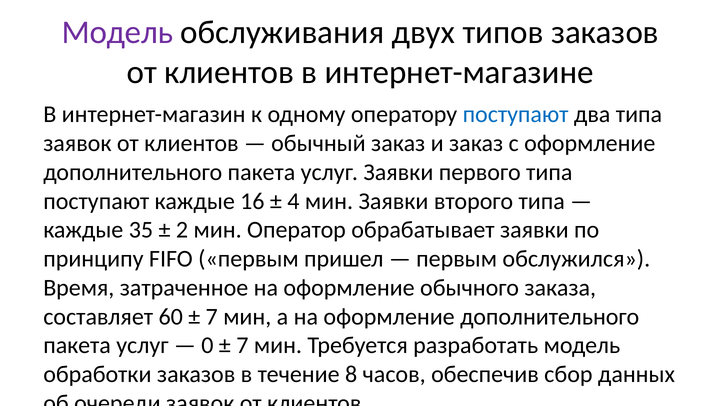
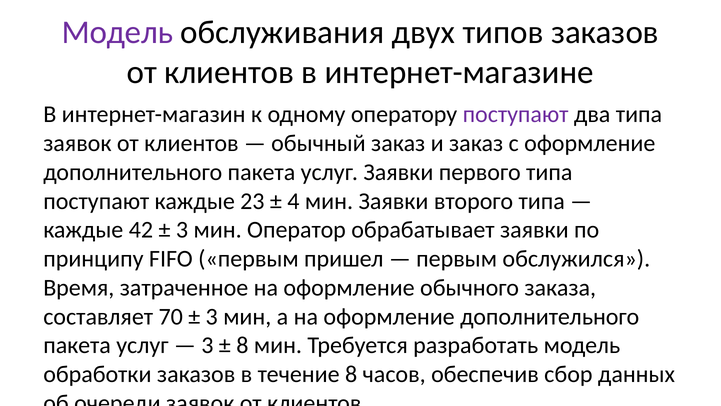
поступают at (516, 114) colour: blue -> purple
16: 16 -> 23
35: 35 -> 42
2 at (182, 230): 2 -> 3
60: 60 -> 70
7 at (212, 316): 7 -> 3
0 at (207, 345): 0 -> 3
7 at (242, 345): 7 -> 8
